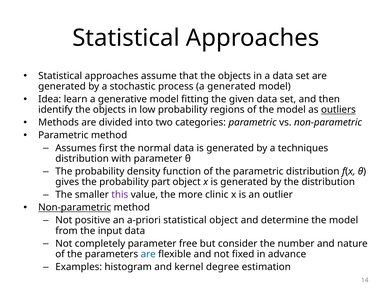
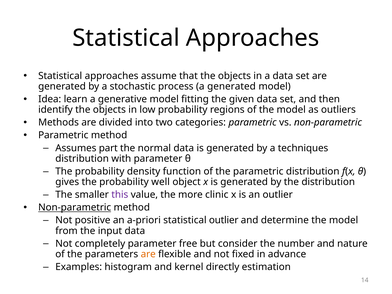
outliers underline: present -> none
first: first -> part
part: part -> well
statistical object: object -> outlier
are at (148, 254) colour: blue -> orange
degree: degree -> directly
